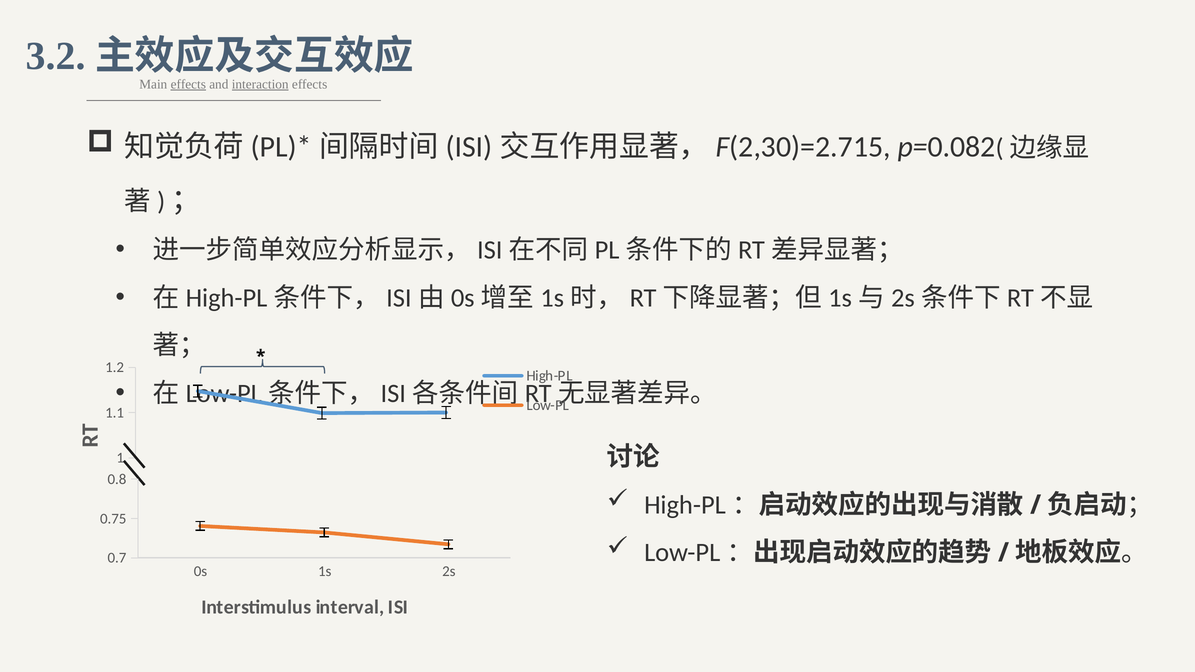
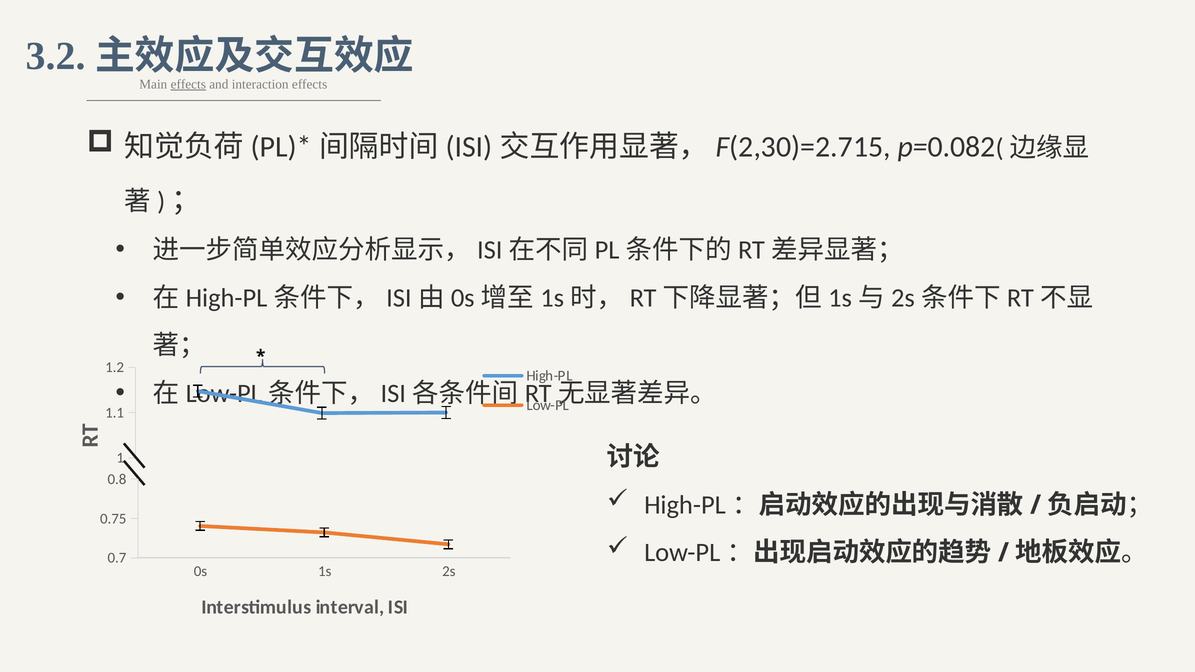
interaction underline: present -> none
